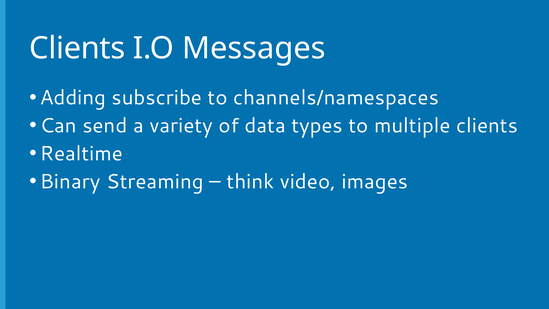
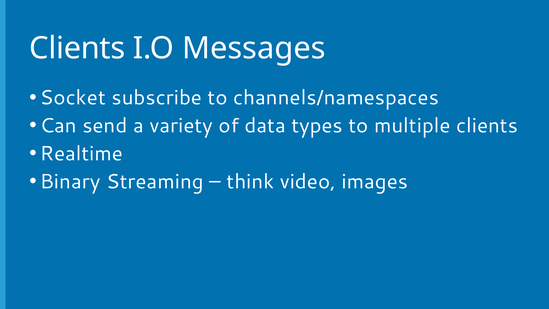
Adding: Adding -> Socket
